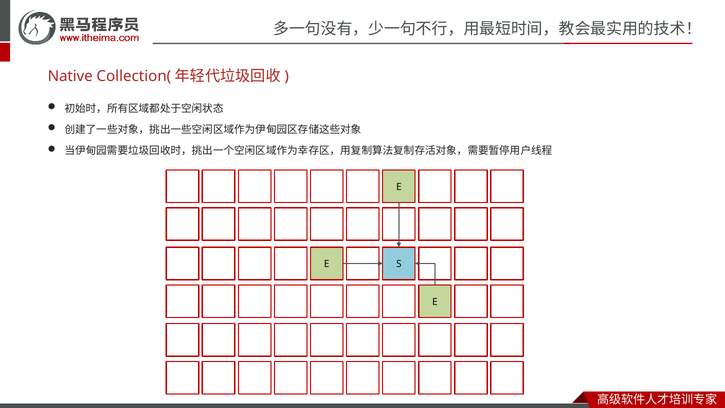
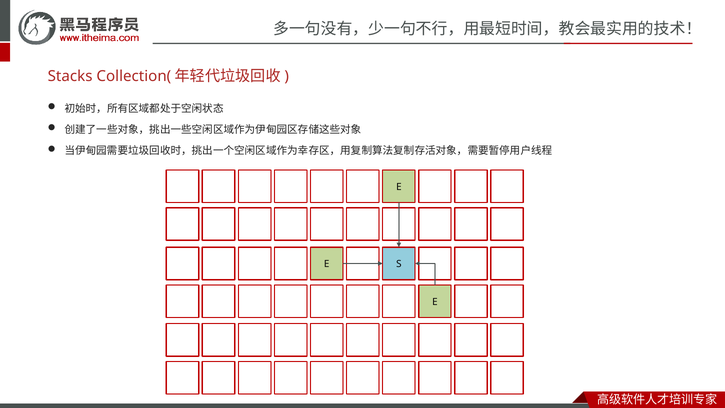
Native: Native -> Stacks
